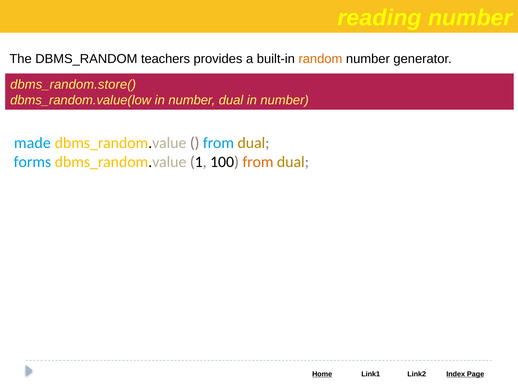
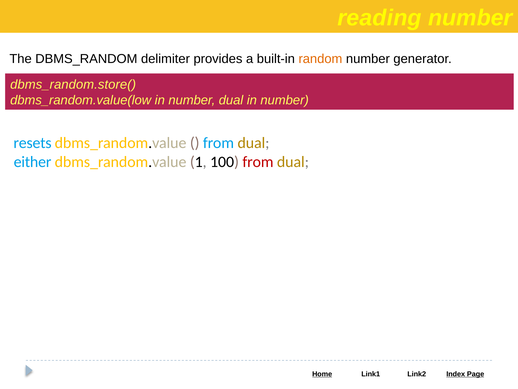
teachers: teachers -> delimiter
made: made -> resets
forms: forms -> either
from at (258, 162) colour: orange -> red
